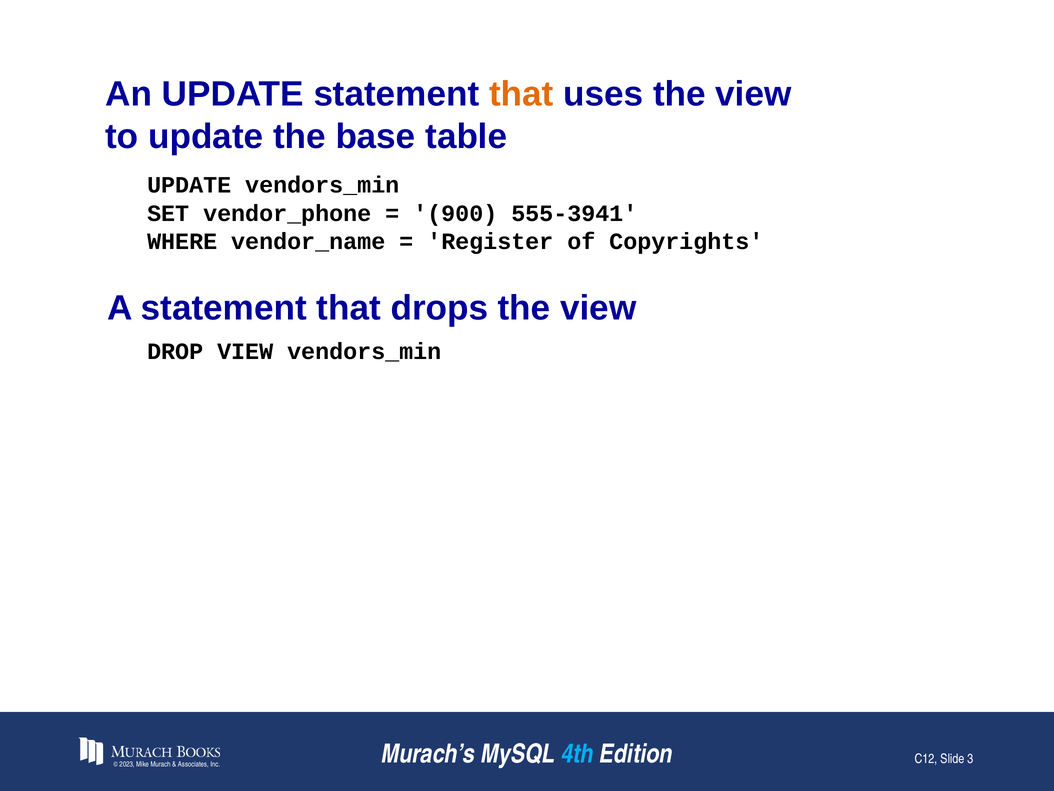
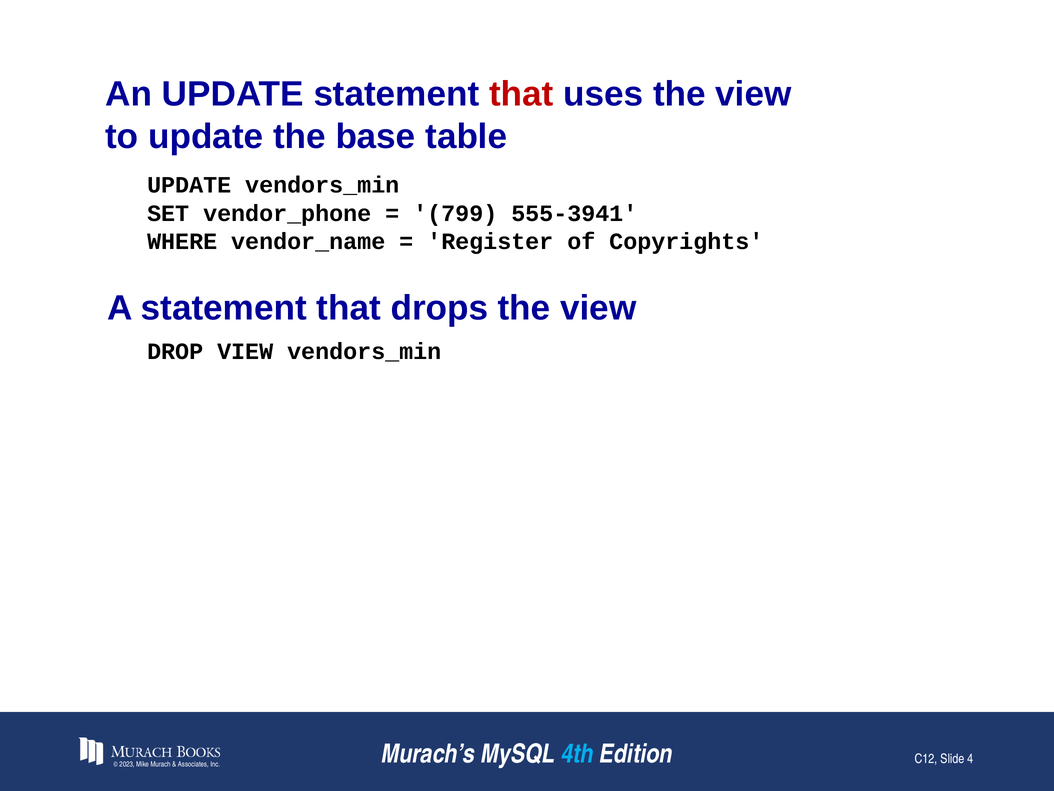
that at (521, 94) colour: orange -> red
900: 900 -> 799
3: 3 -> 4
